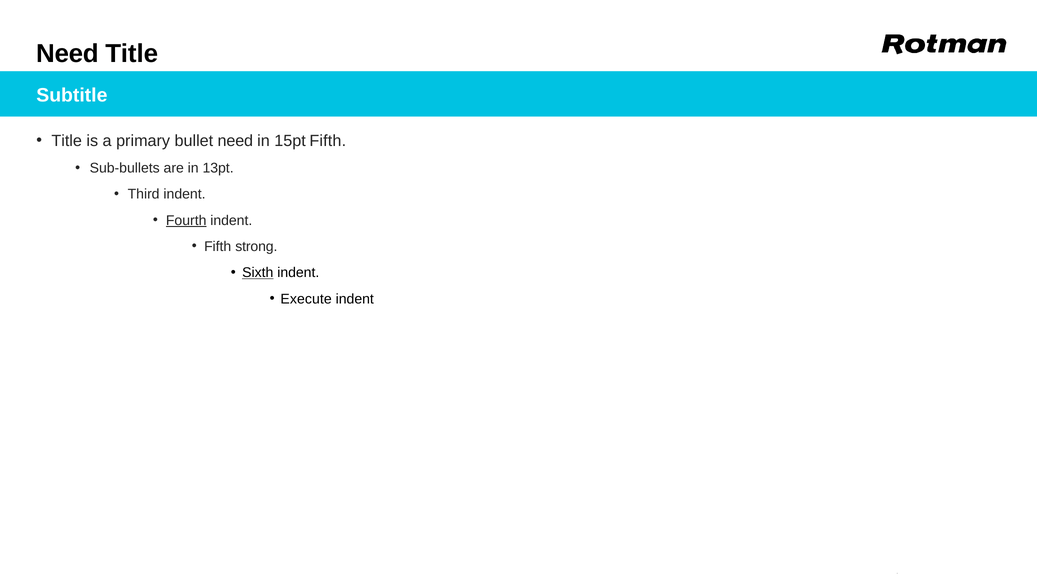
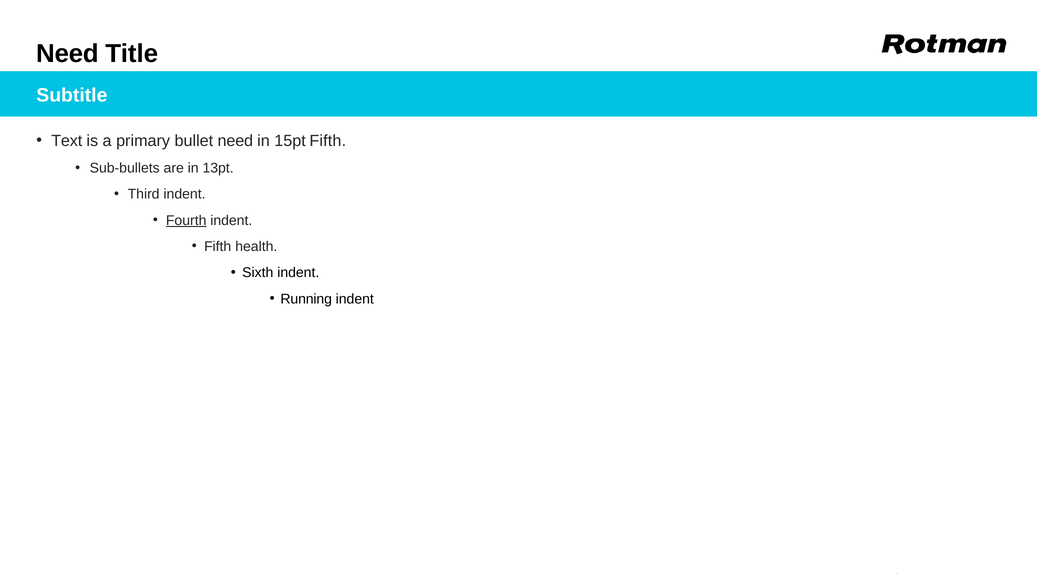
Title at (67, 141): Title -> Text
strong: strong -> health
Sixth underline: present -> none
Execute: Execute -> Running
